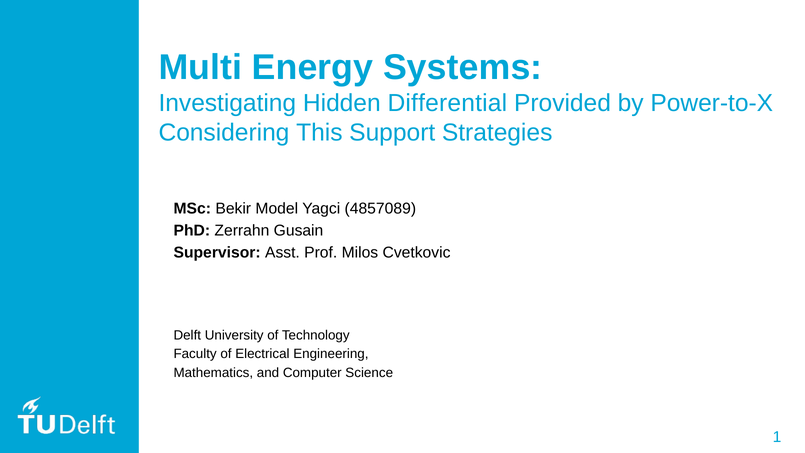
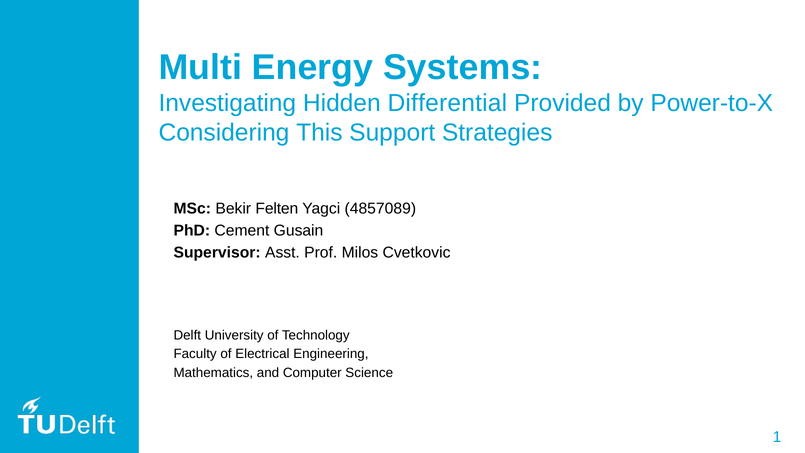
Model: Model -> Felten
Zerrahn: Zerrahn -> Cement
